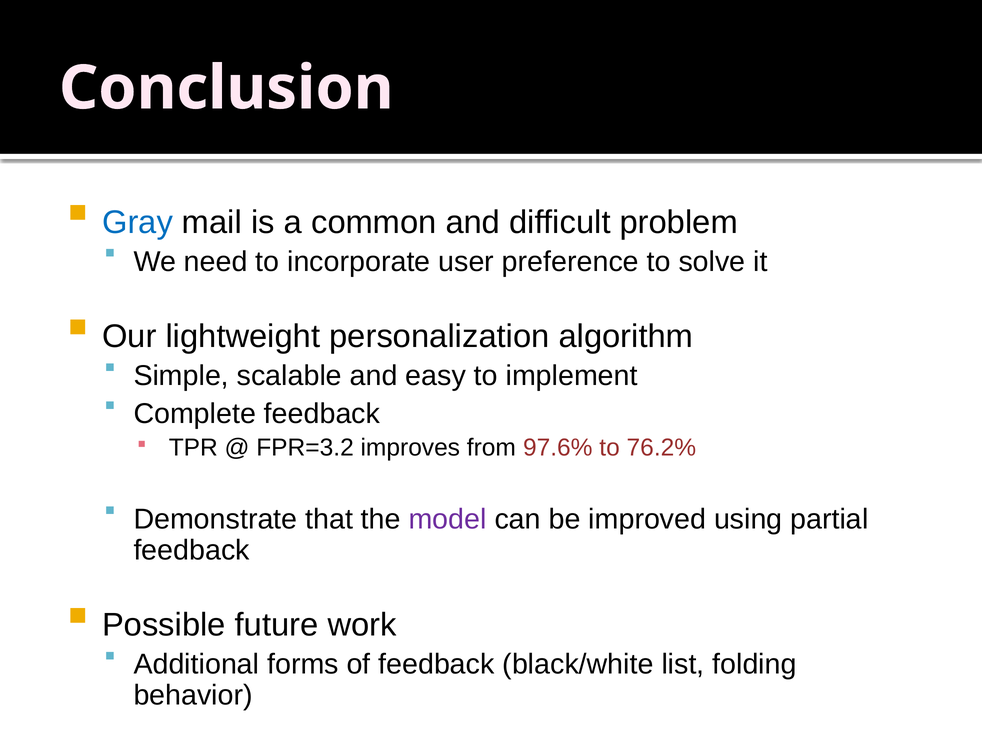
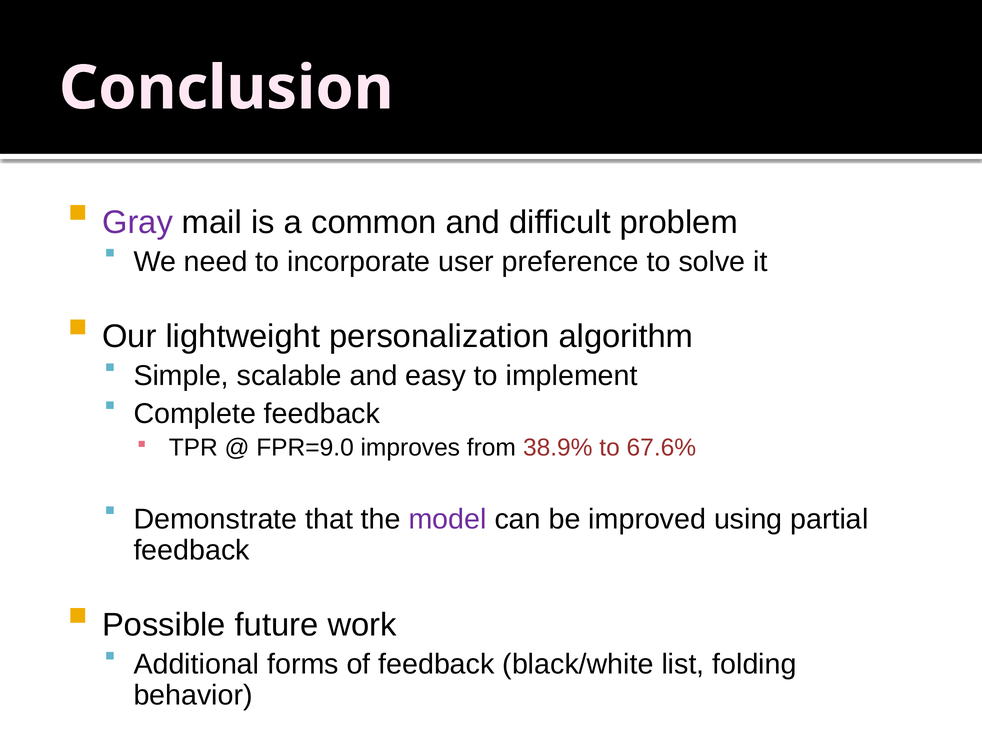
Gray colour: blue -> purple
FPR=3.2: FPR=3.2 -> FPR=9.0
97.6%: 97.6% -> 38.9%
76.2%: 76.2% -> 67.6%
